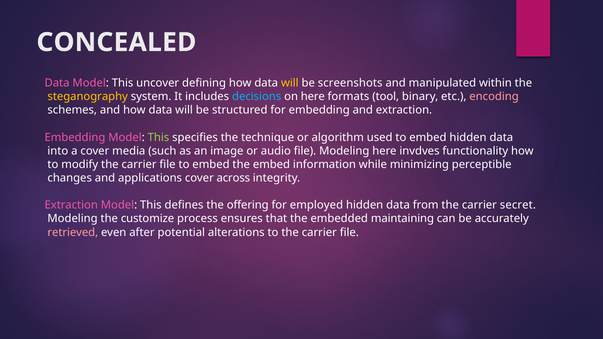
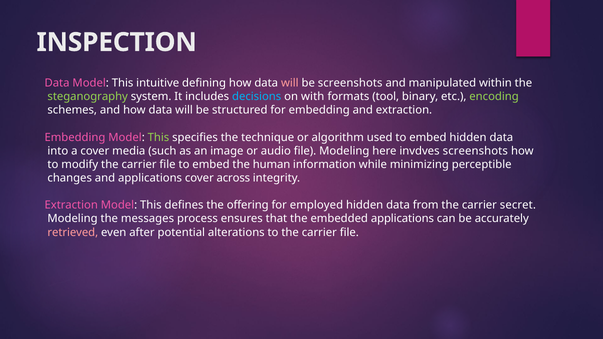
CONCEALED: CONCEALED -> INSPECTION
uncover: uncover -> intuitive
will at (290, 83) colour: yellow -> pink
steganography colour: yellow -> light green
on here: here -> with
encoding colour: pink -> light green
invdves functionality: functionality -> screenshots
the embed: embed -> human
customize: customize -> messages
embedded maintaining: maintaining -> applications
